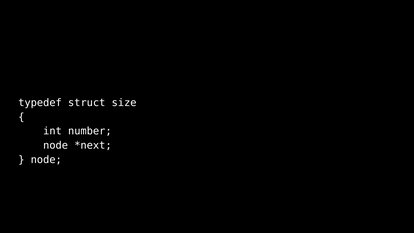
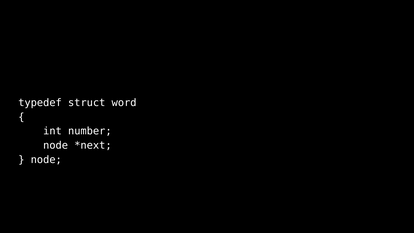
size: size -> word
